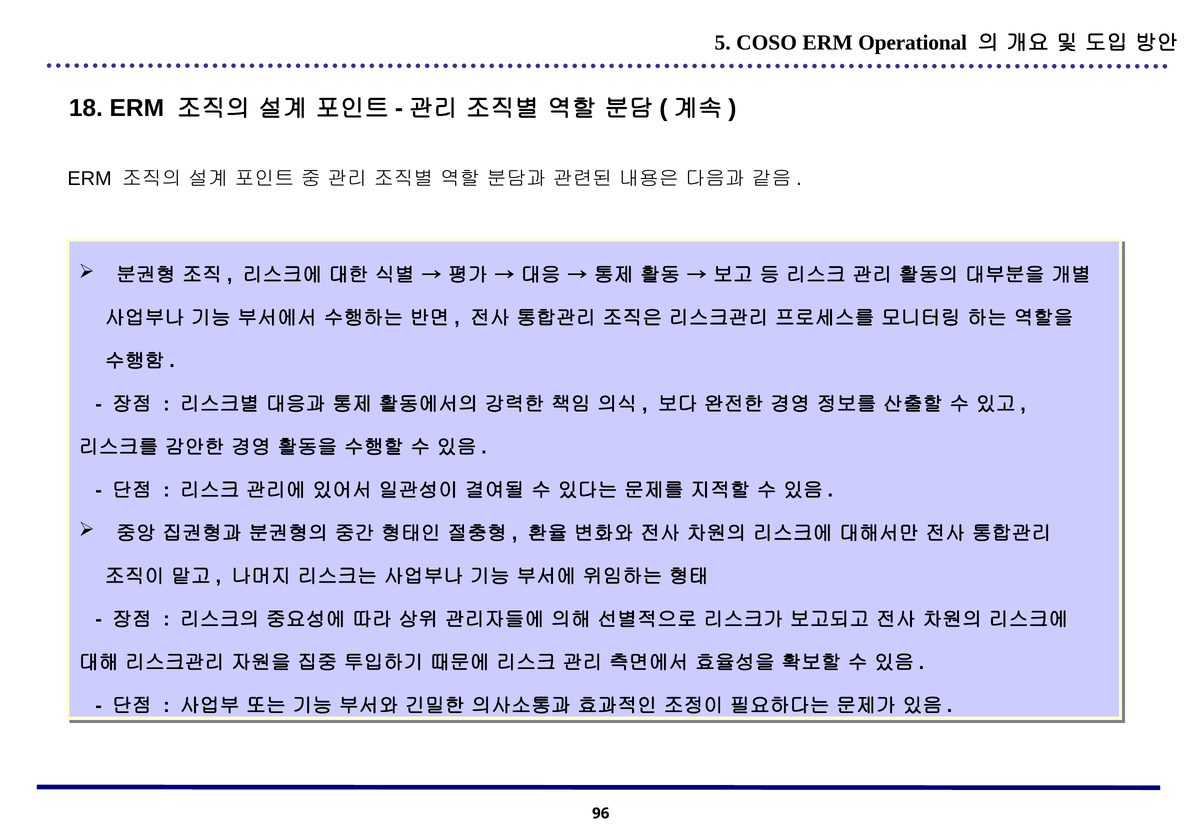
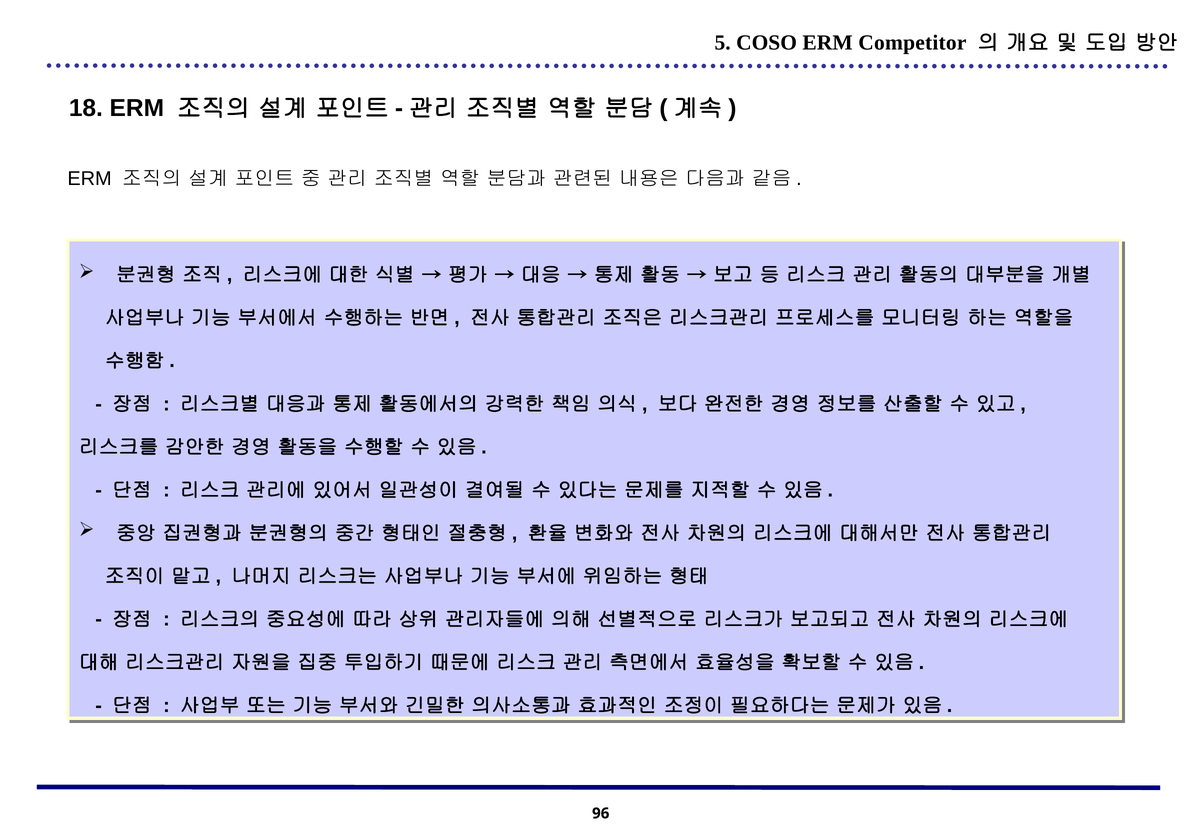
Operational: Operational -> Competitor
